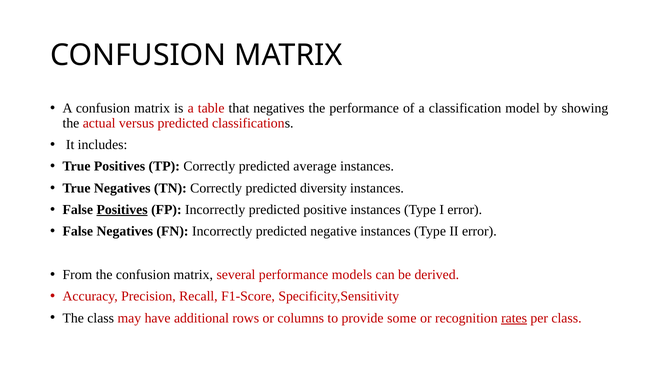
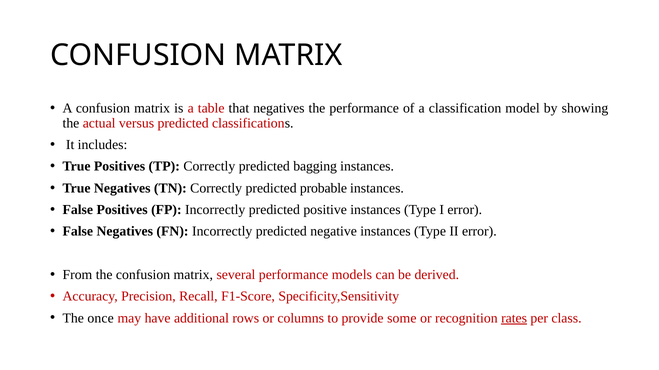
average: average -> bagging
diversity: diversity -> probable
Positives at (122, 210) underline: present -> none
The class: class -> once
